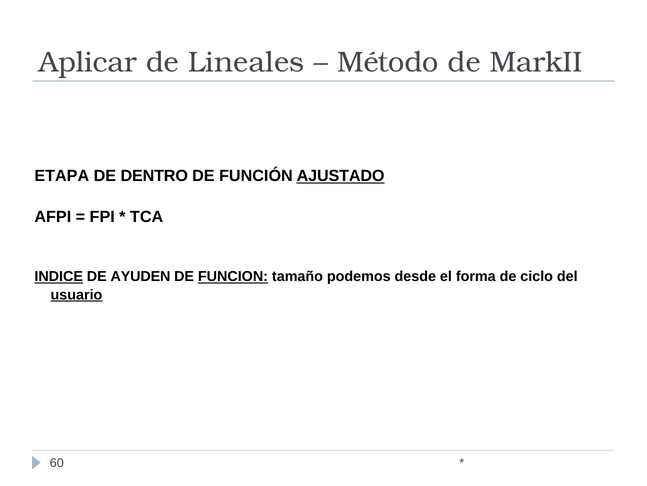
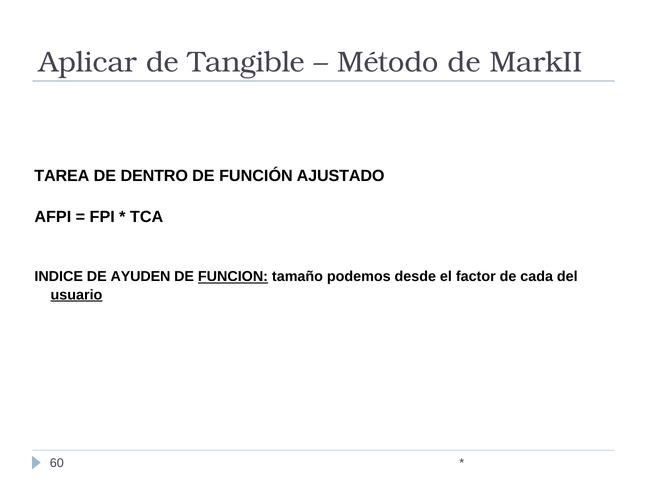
Lineales: Lineales -> Tangible
ETAPA: ETAPA -> TAREA
AJUSTADO underline: present -> none
INDICE underline: present -> none
forma: forma -> factor
ciclo: ciclo -> cada
